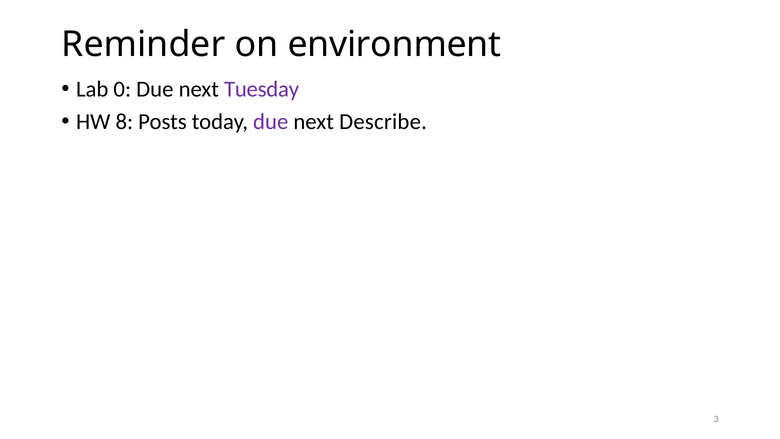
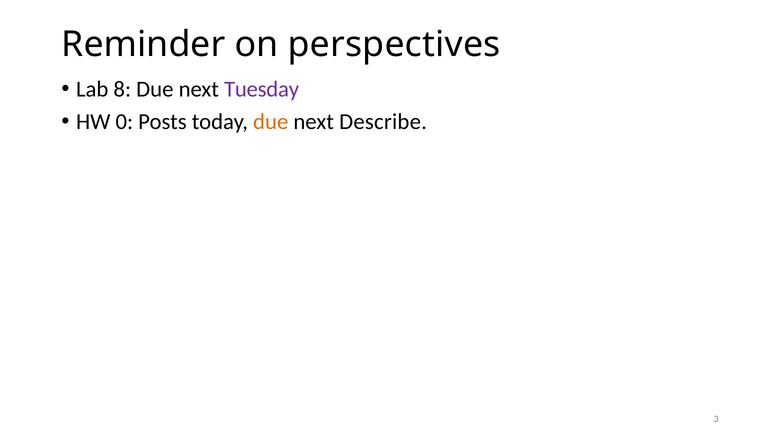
environment: environment -> perspectives
0: 0 -> 8
8: 8 -> 0
due at (271, 122) colour: purple -> orange
